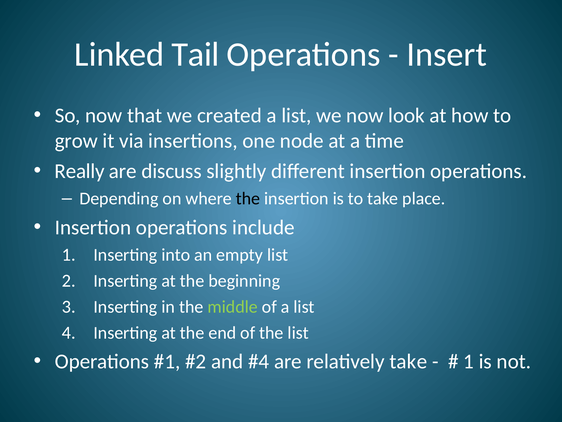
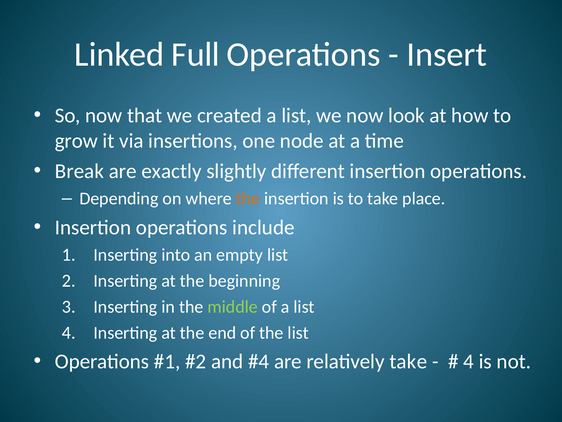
Tail: Tail -> Full
Really: Really -> Break
discuss: discuss -> exactly
the at (248, 199) colour: black -> orange
1 at (469, 361): 1 -> 4
